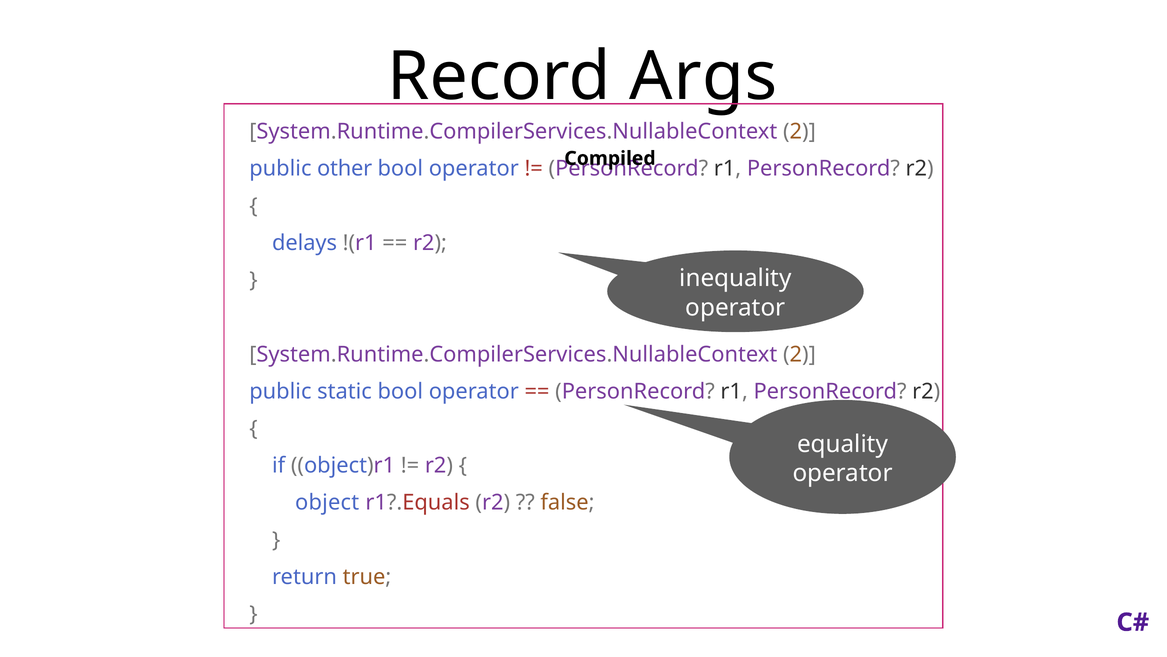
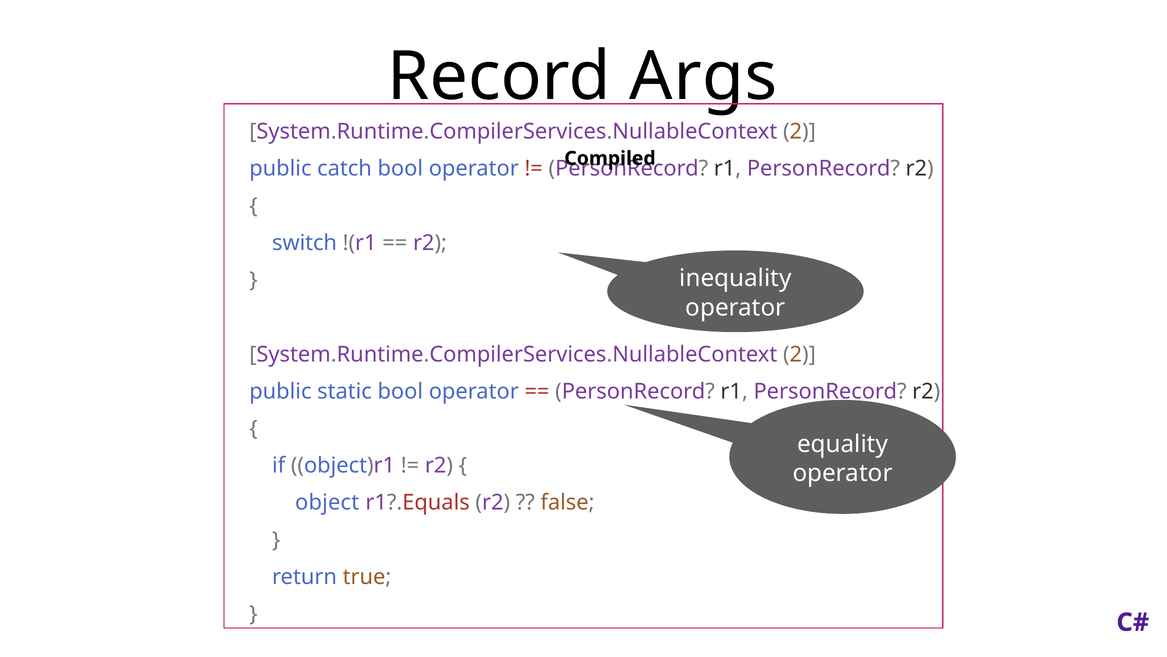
other: other -> catch
delays: delays -> switch
